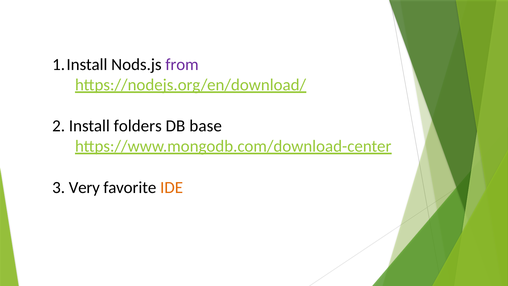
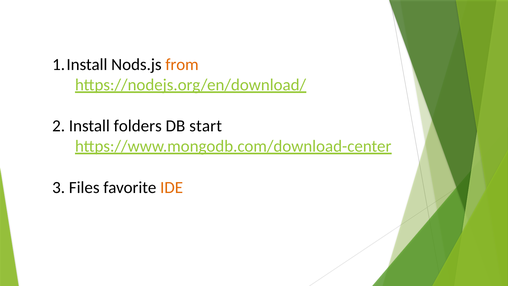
from colour: purple -> orange
base: base -> start
Very: Very -> Files
